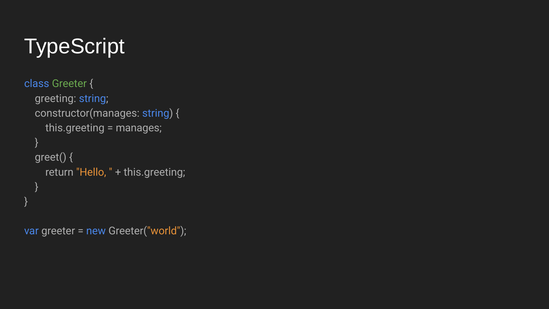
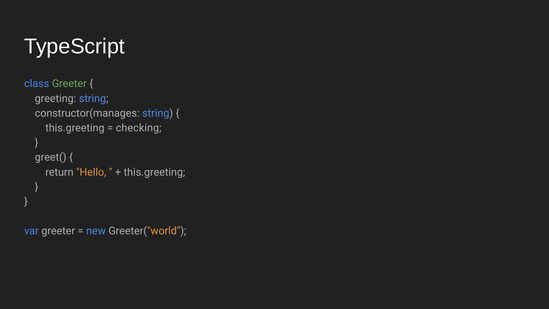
manages: manages -> checking
